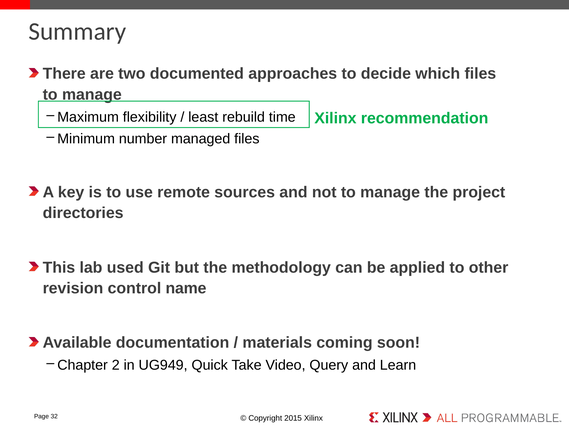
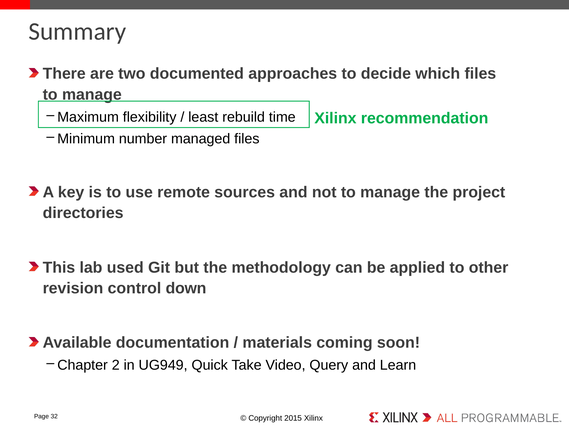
name: name -> down
